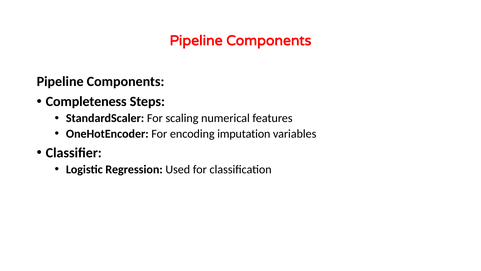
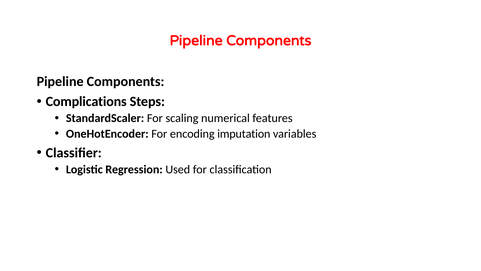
Completeness: Completeness -> Complications
